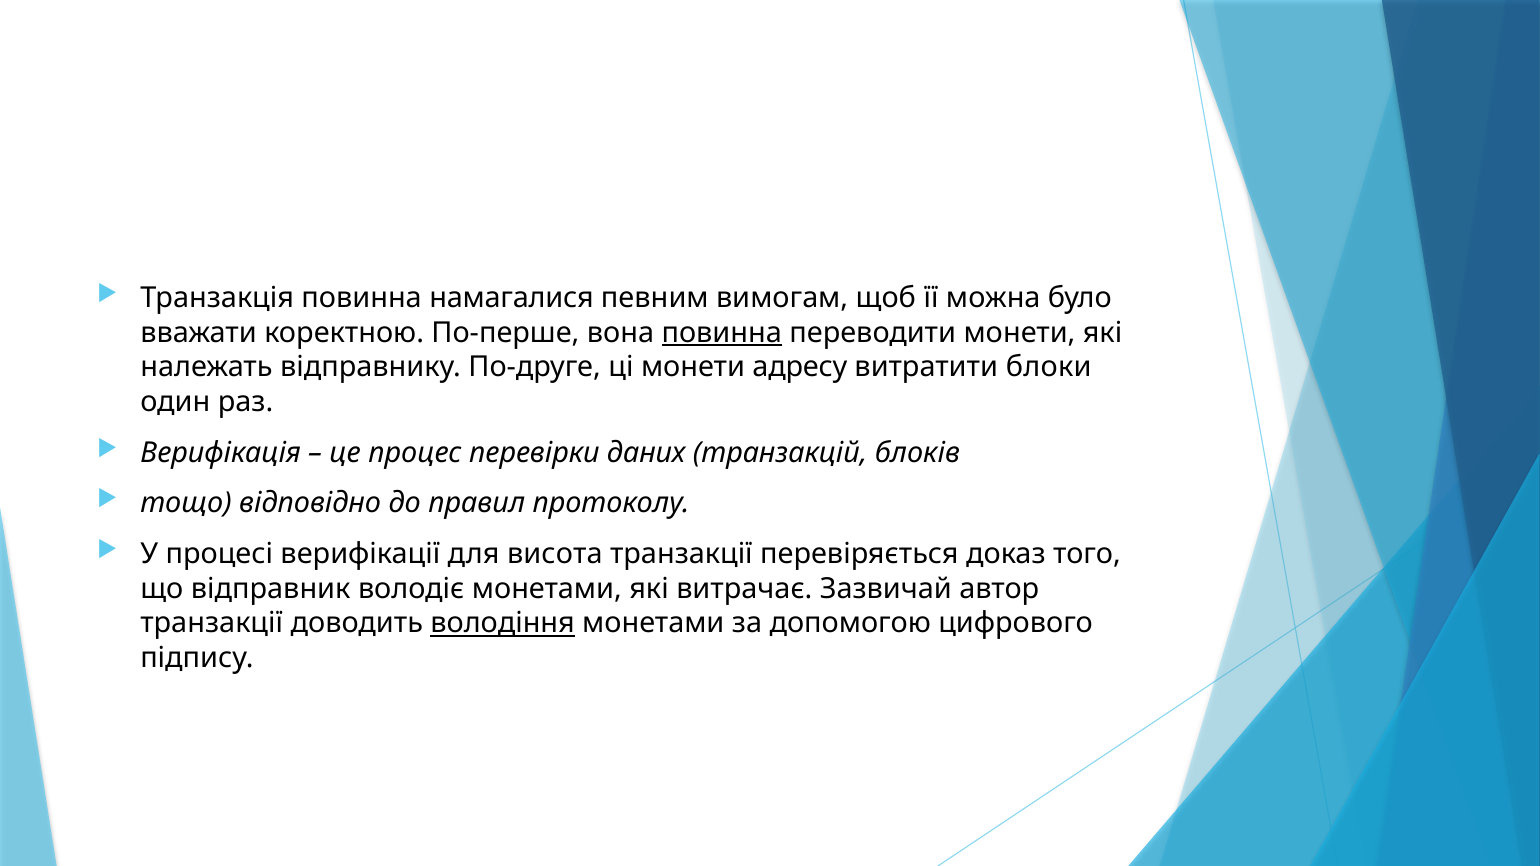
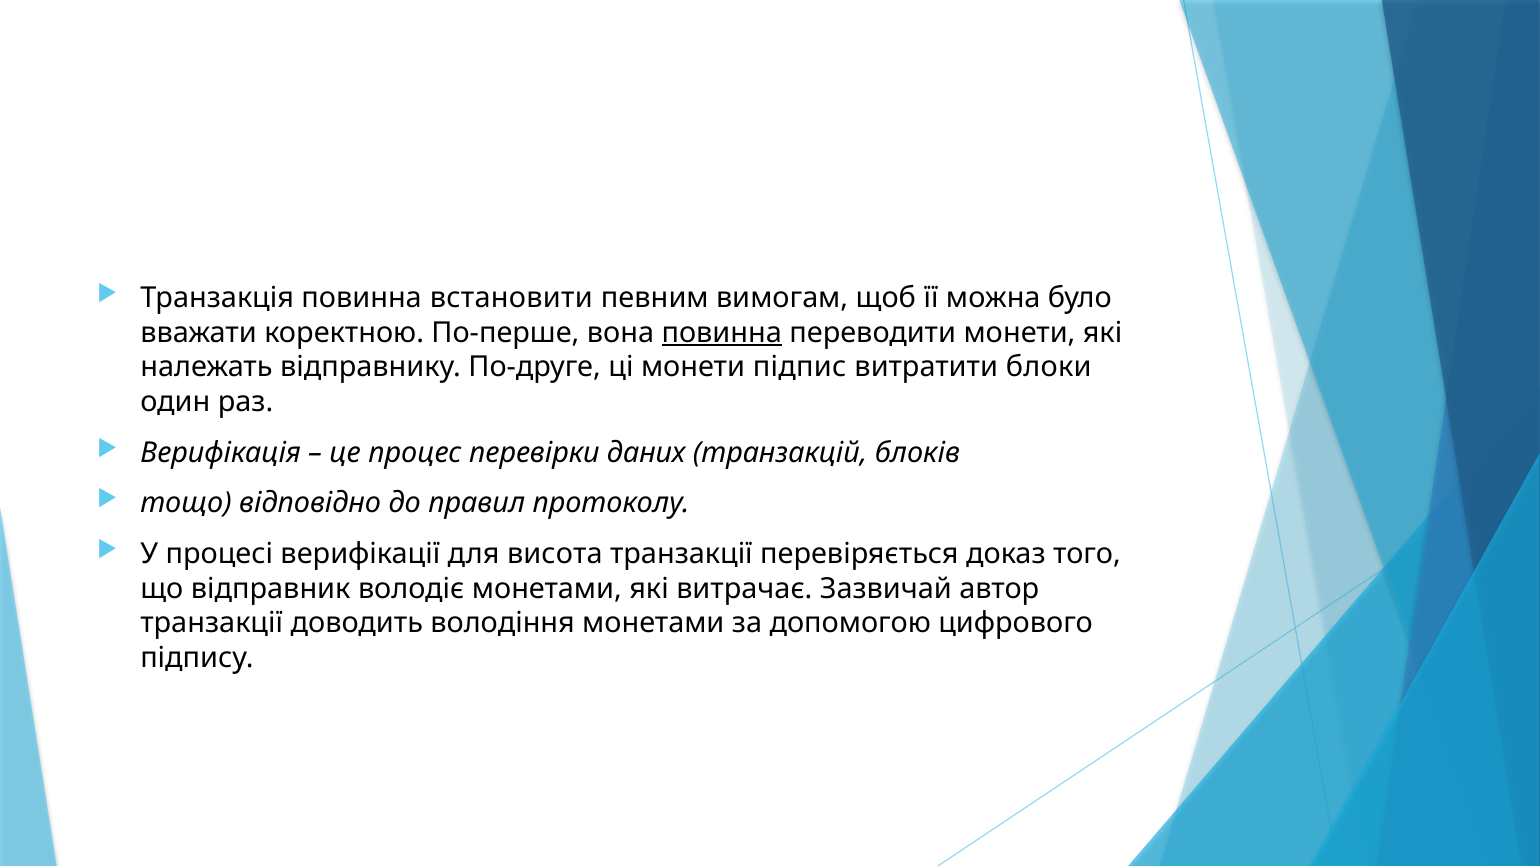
намагалися: намагалися -> встановити
адресу: адресу -> підпис
володіння underline: present -> none
